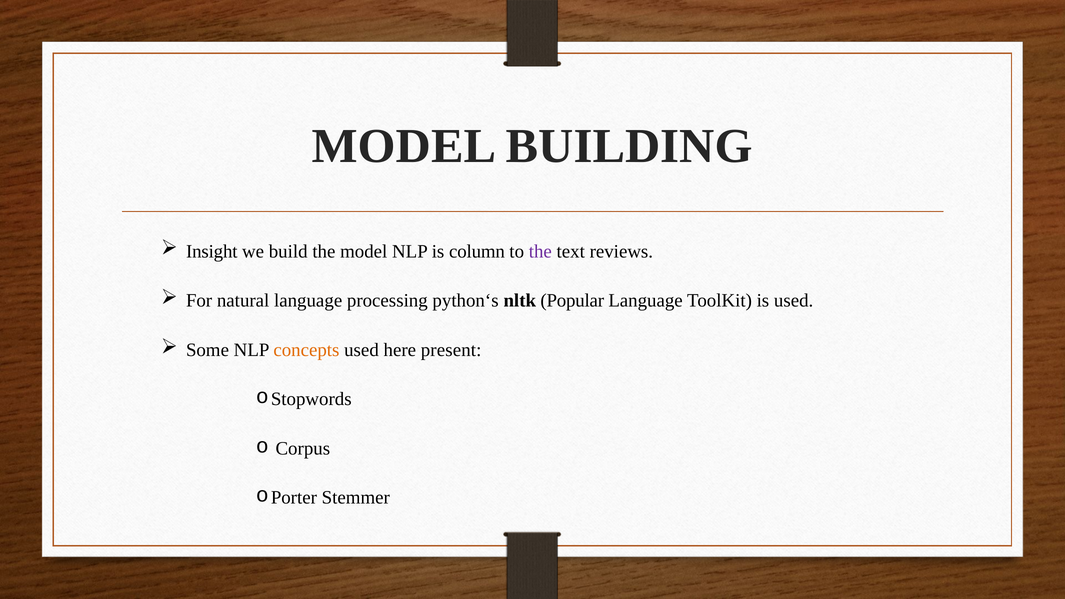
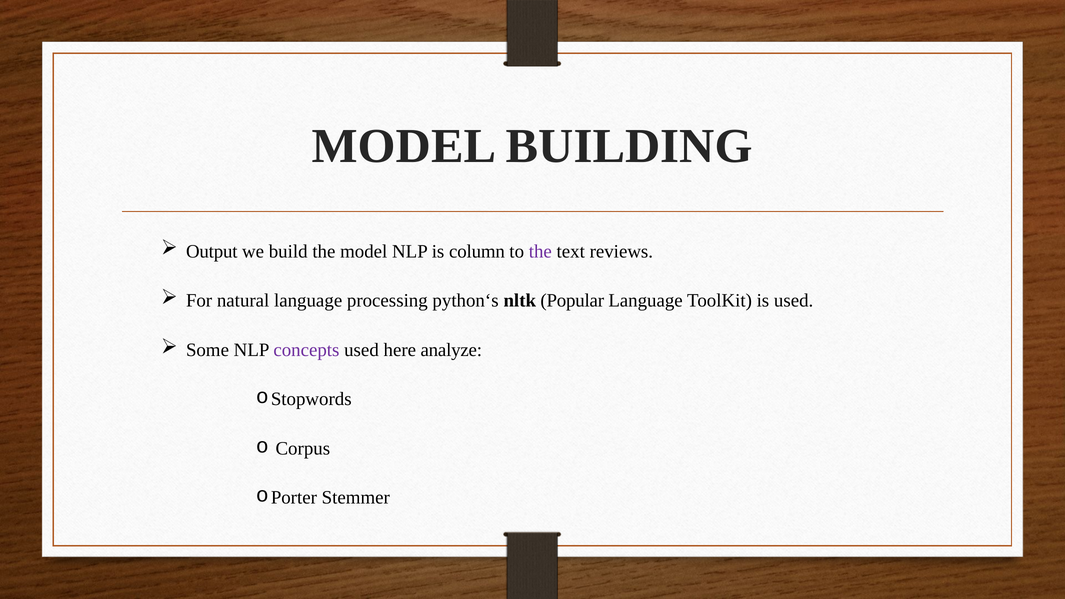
Insight: Insight -> Output
concepts colour: orange -> purple
present: present -> analyze
